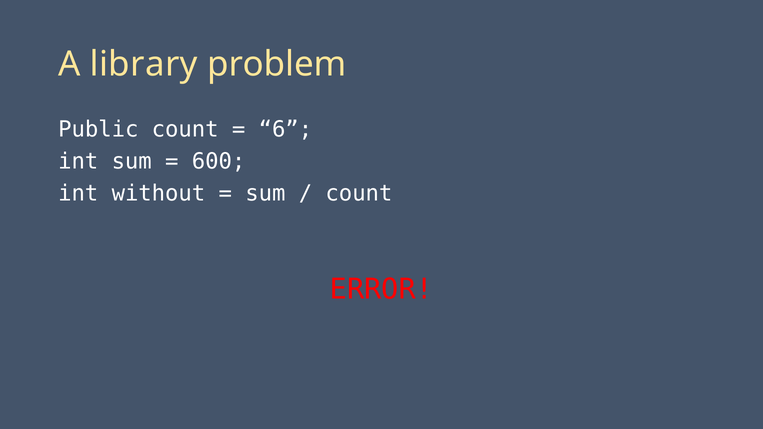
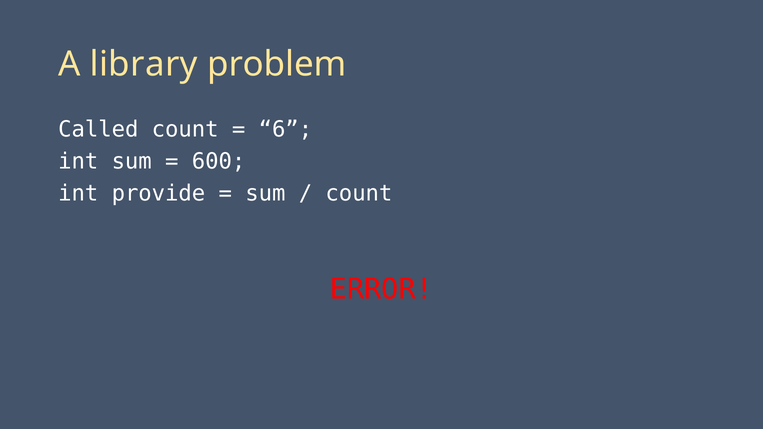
Public: Public -> Called
without: without -> provide
